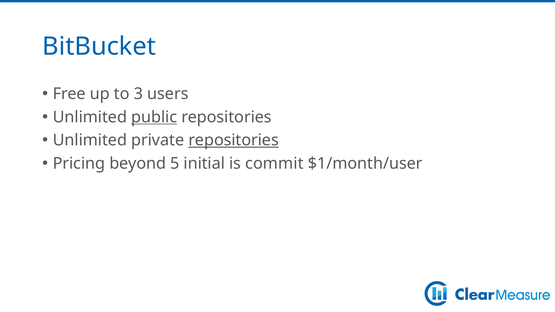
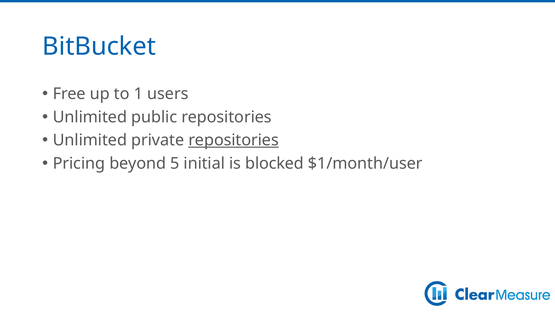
3: 3 -> 1
public underline: present -> none
commit: commit -> blocked
